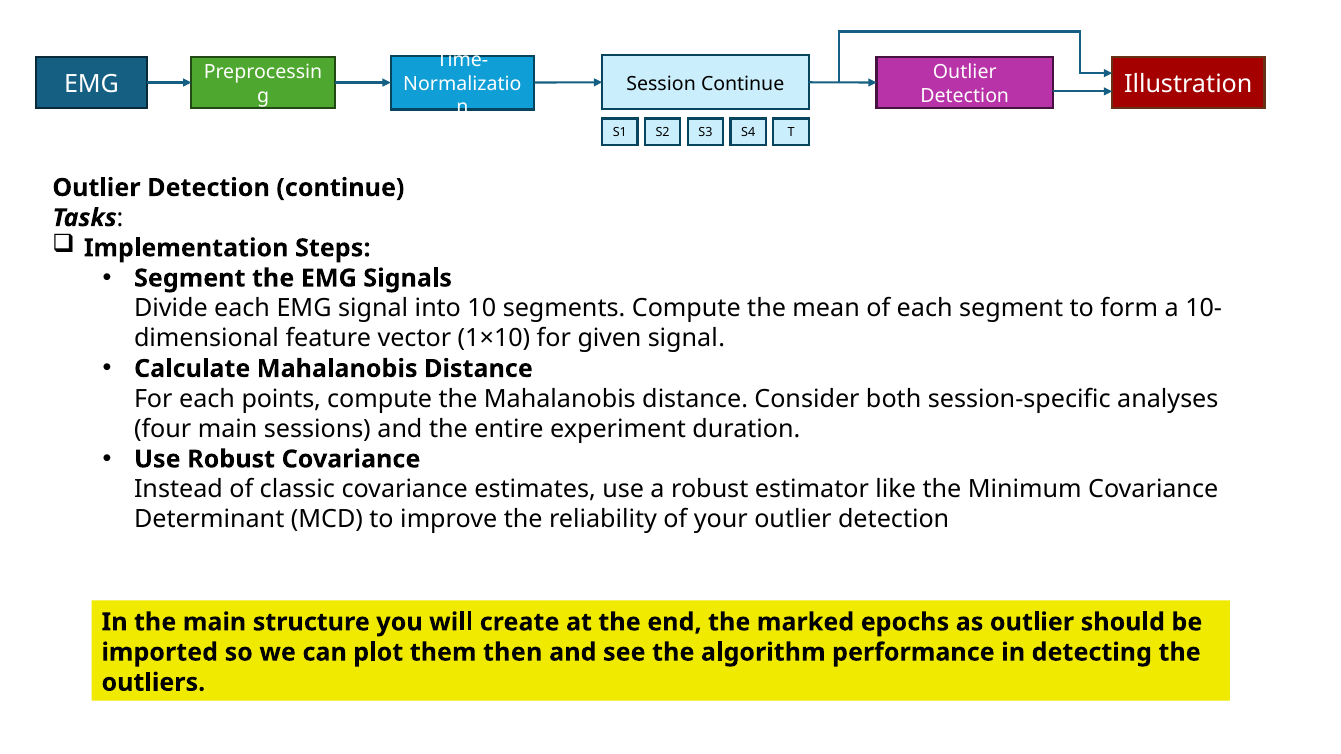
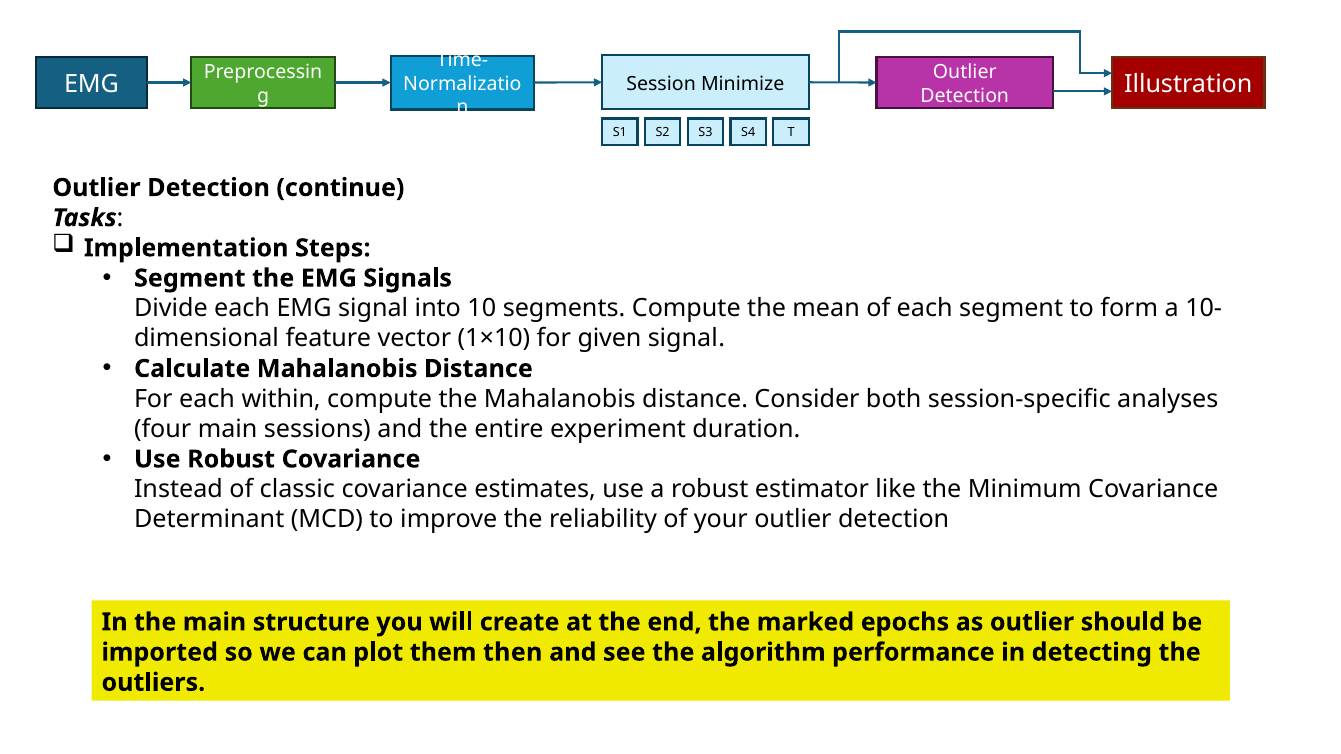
Session Continue: Continue -> Minimize
points: points -> within
